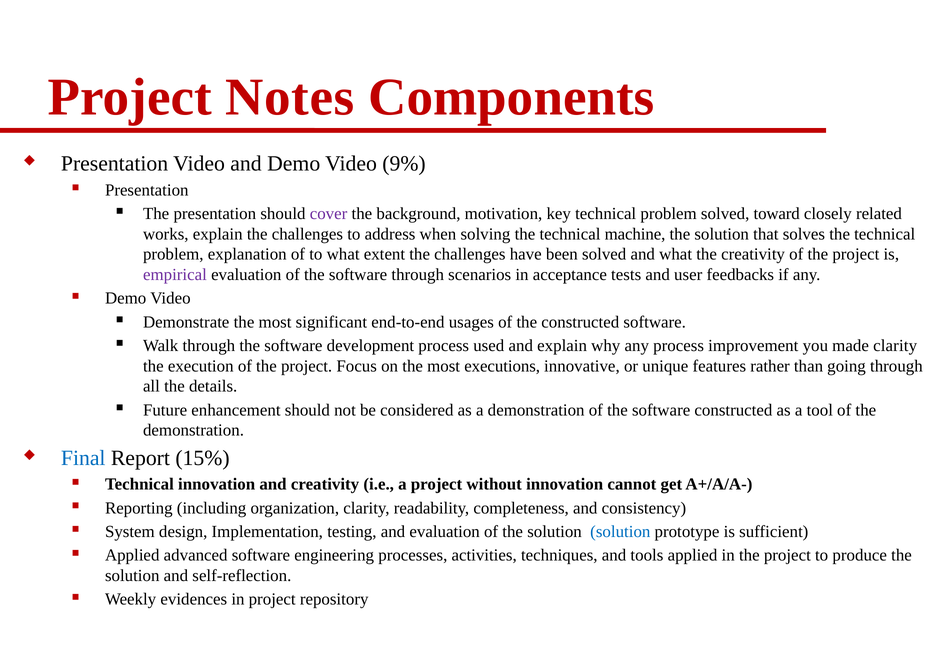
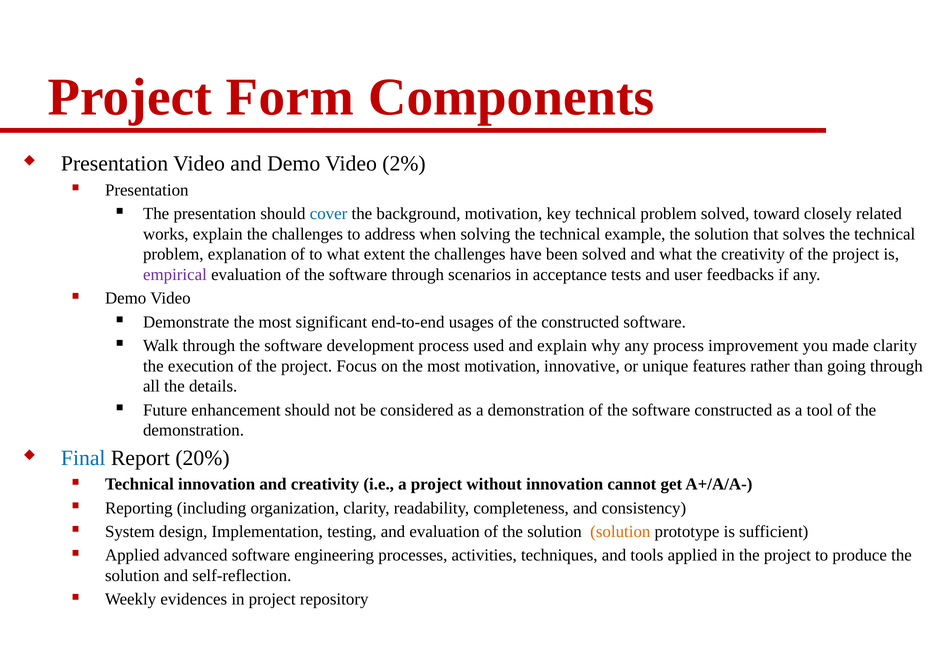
Notes: Notes -> Form
9%: 9% -> 2%
cover colour: purple -> blue
machine: machine -> example
most executions: executions -> motivation
15%: 15% -> 20%
solution at (620, 531) colour: blue -> orange
